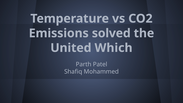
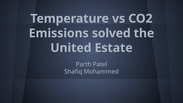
Which: Which -> Estate
